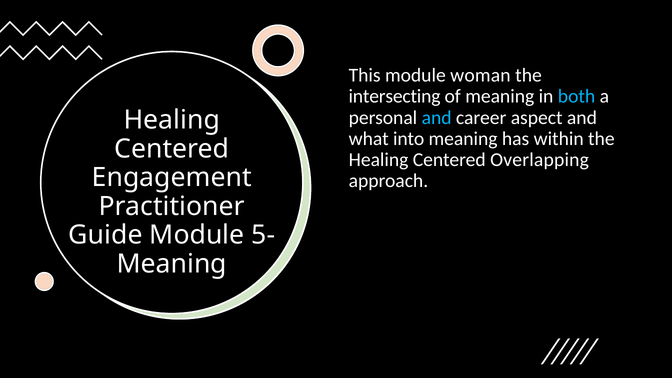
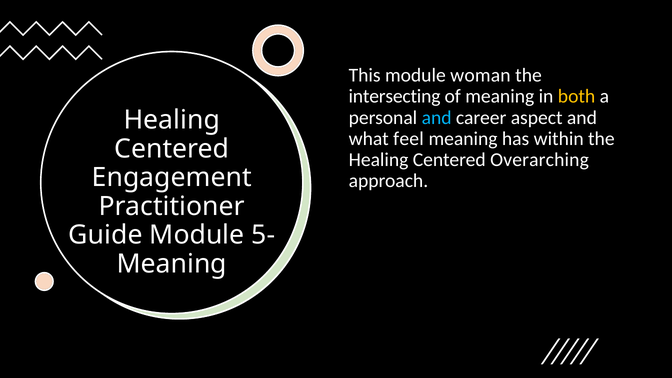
both colour: light blue -> yellow
into: into -> feel
Overlapping: Overlapping -> Overarching
